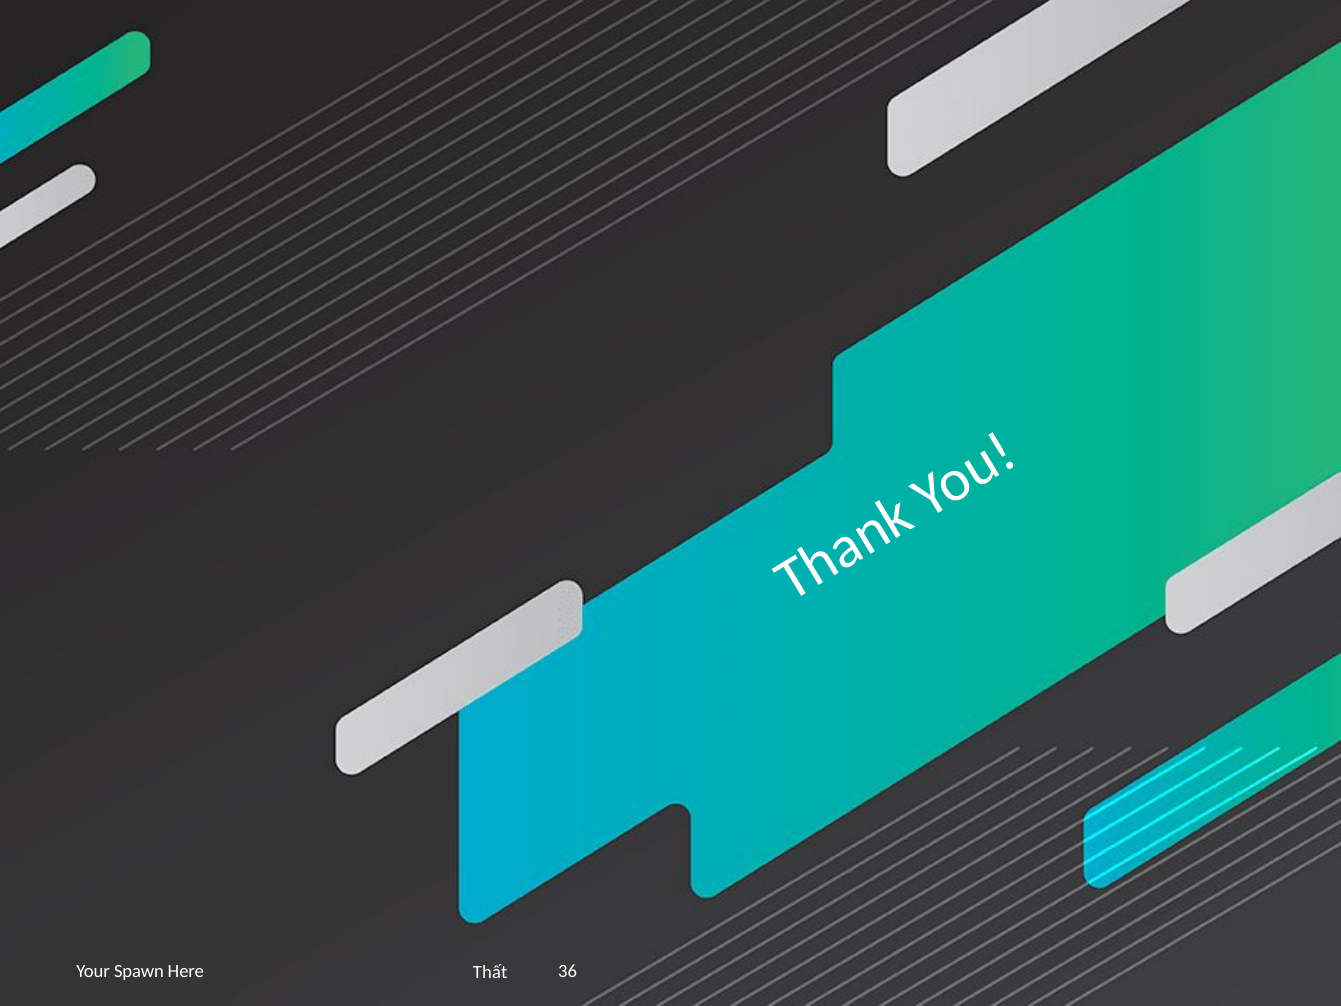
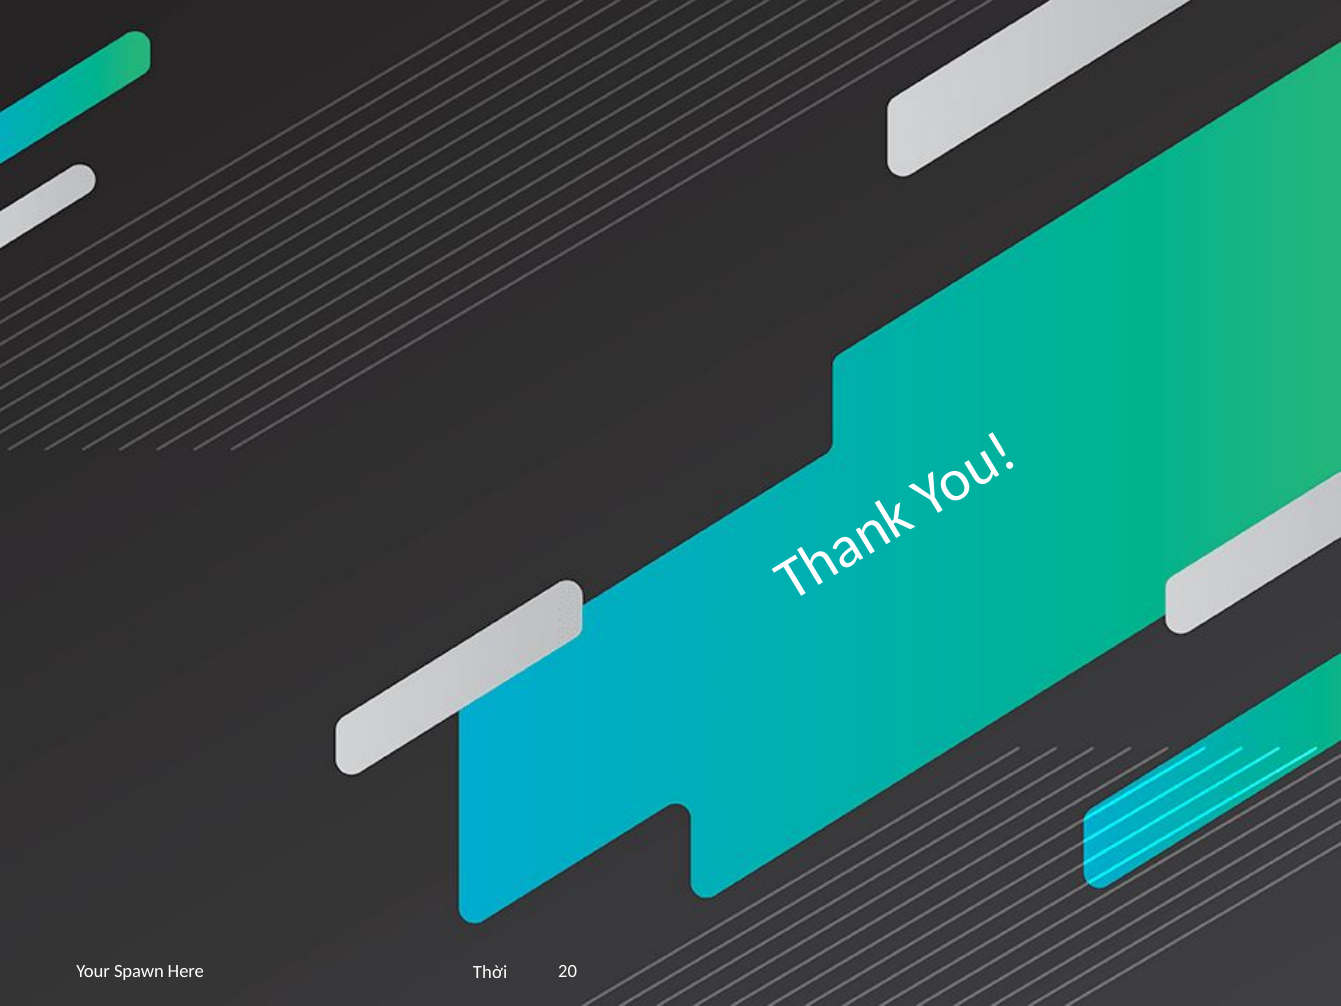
36: 36 -> 20
Thất: Thất -> Thời
